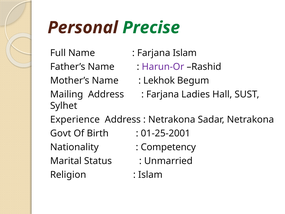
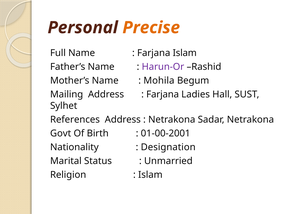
Precise colour: green -> orange
Lekhok: Lekhok -> Mohila
Experience: Experience -> References
01-25-2001: 01-25-2001 -> 01-00-2001
Competency: Competency -> Designation
